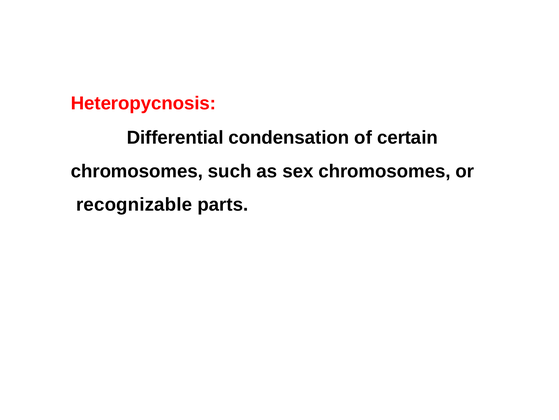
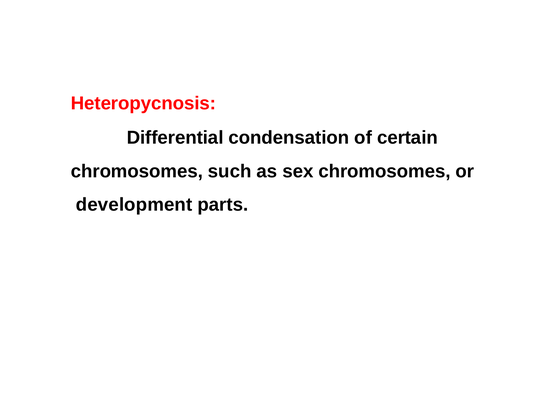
recognizable: recognizable -> development
